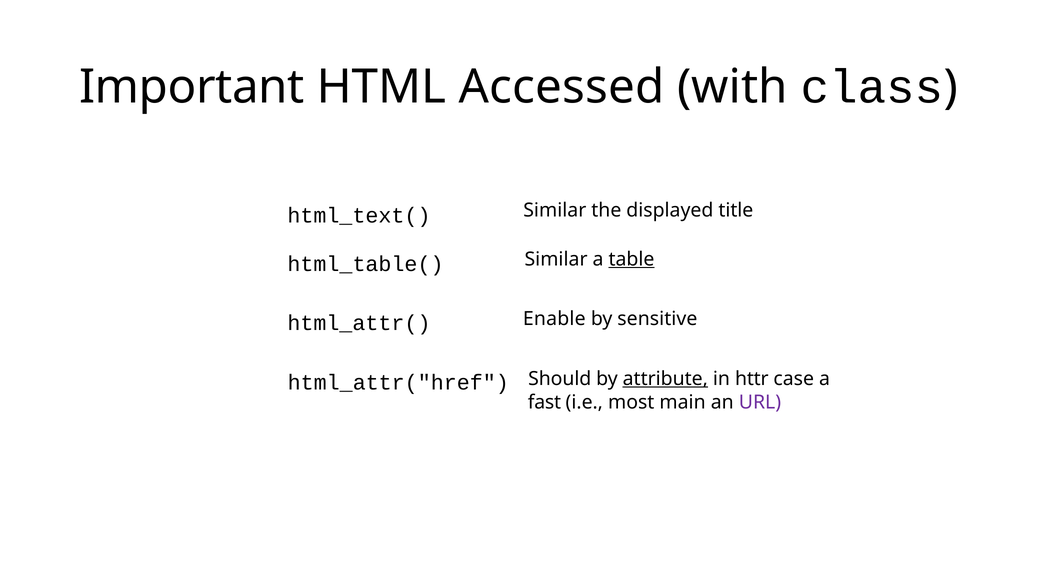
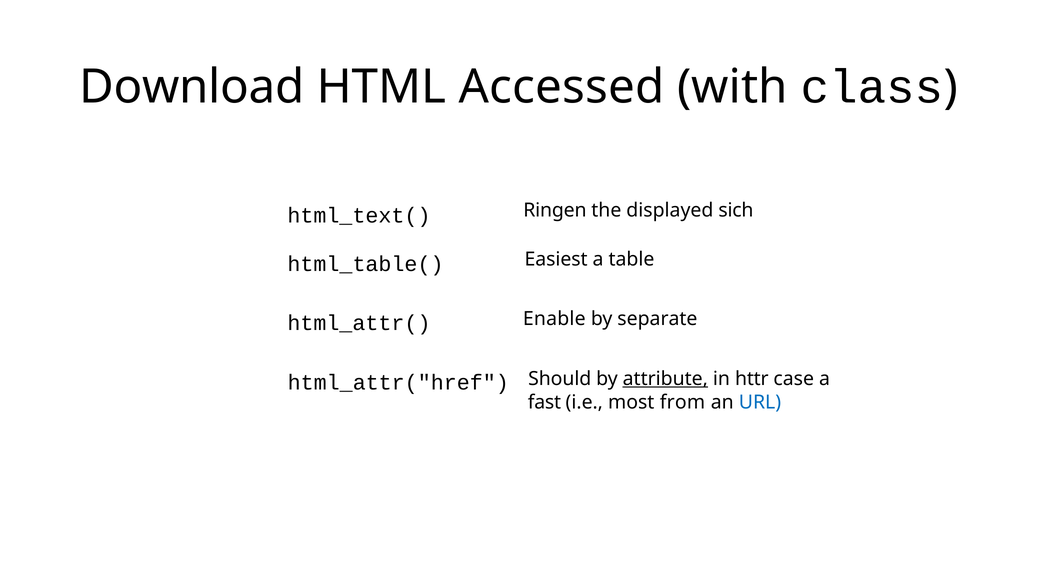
Important: Important -> Download
html_text( Similar: Similar -> Ringen
title: title -> sich
html_table( Similar: Similar -> Easiest
table underline: present -> none
sensitive: sensitive -> separate
main: main -> from
URL colour: purple -> blue
